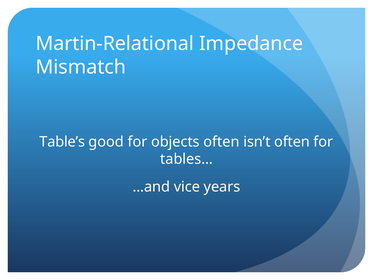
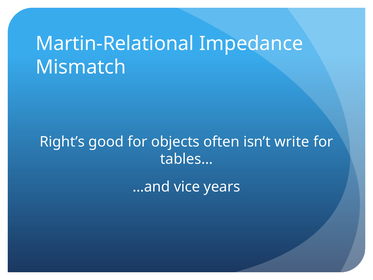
Table’s: Table’s -> Right’s
isn’t often: often -> write
